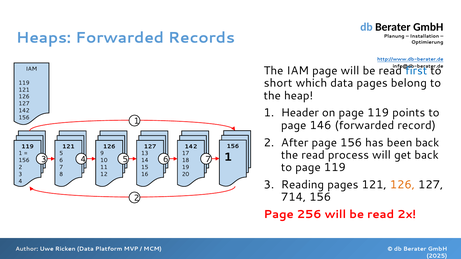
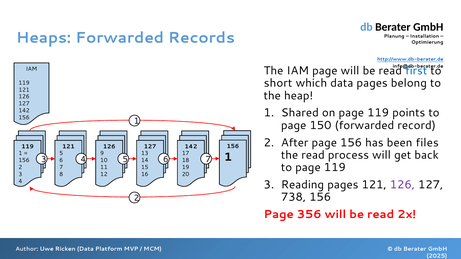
Header: Header -> Shared
146: 146 -> 150
been back: back -> files
126 at (402, 185) colour: orange -> purple
714: 714 -> 738
256: 256 -> 356
